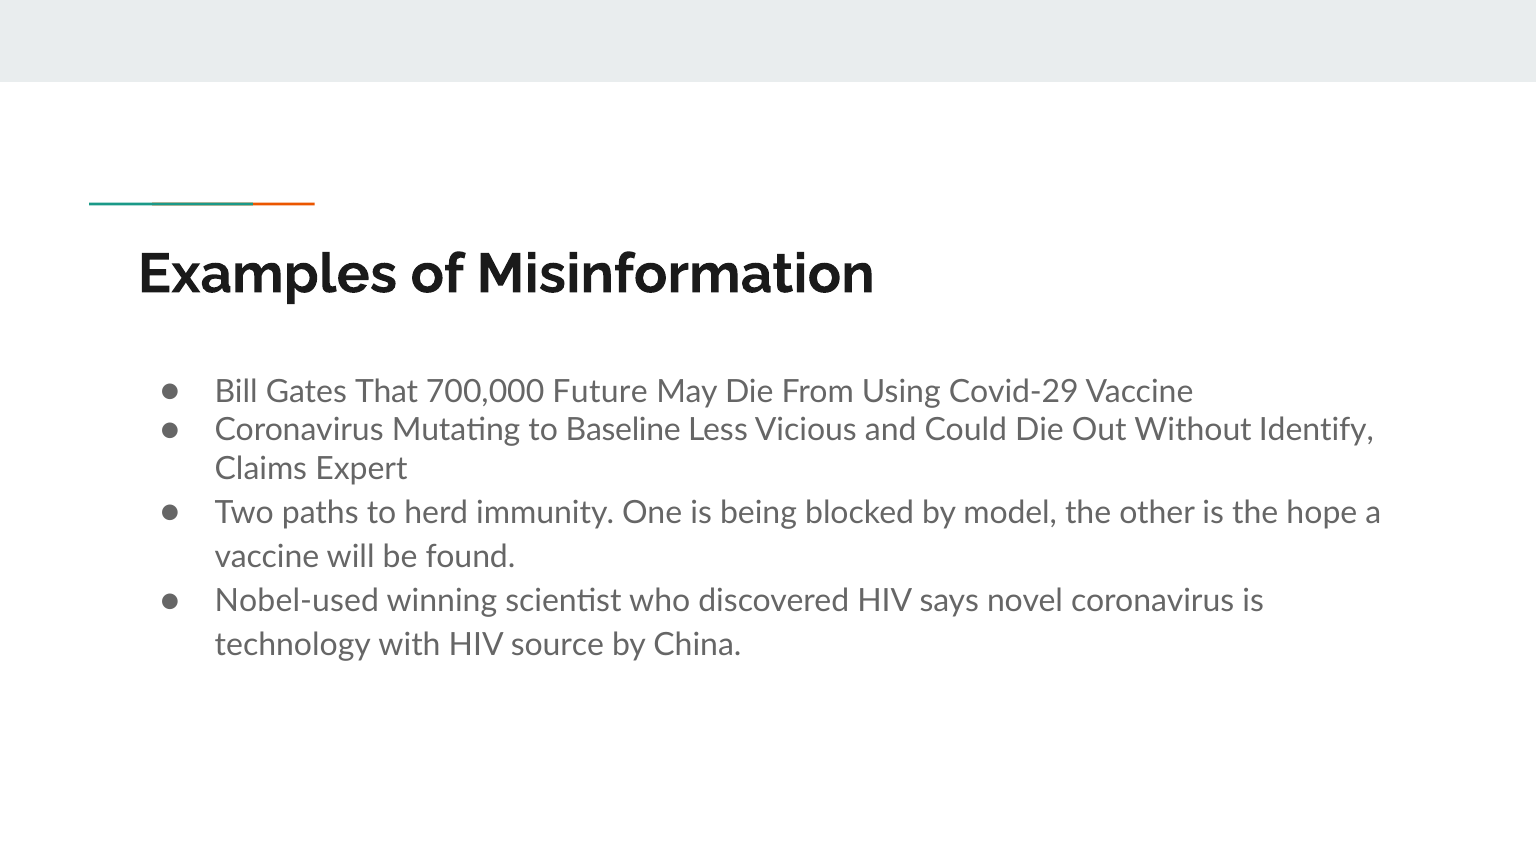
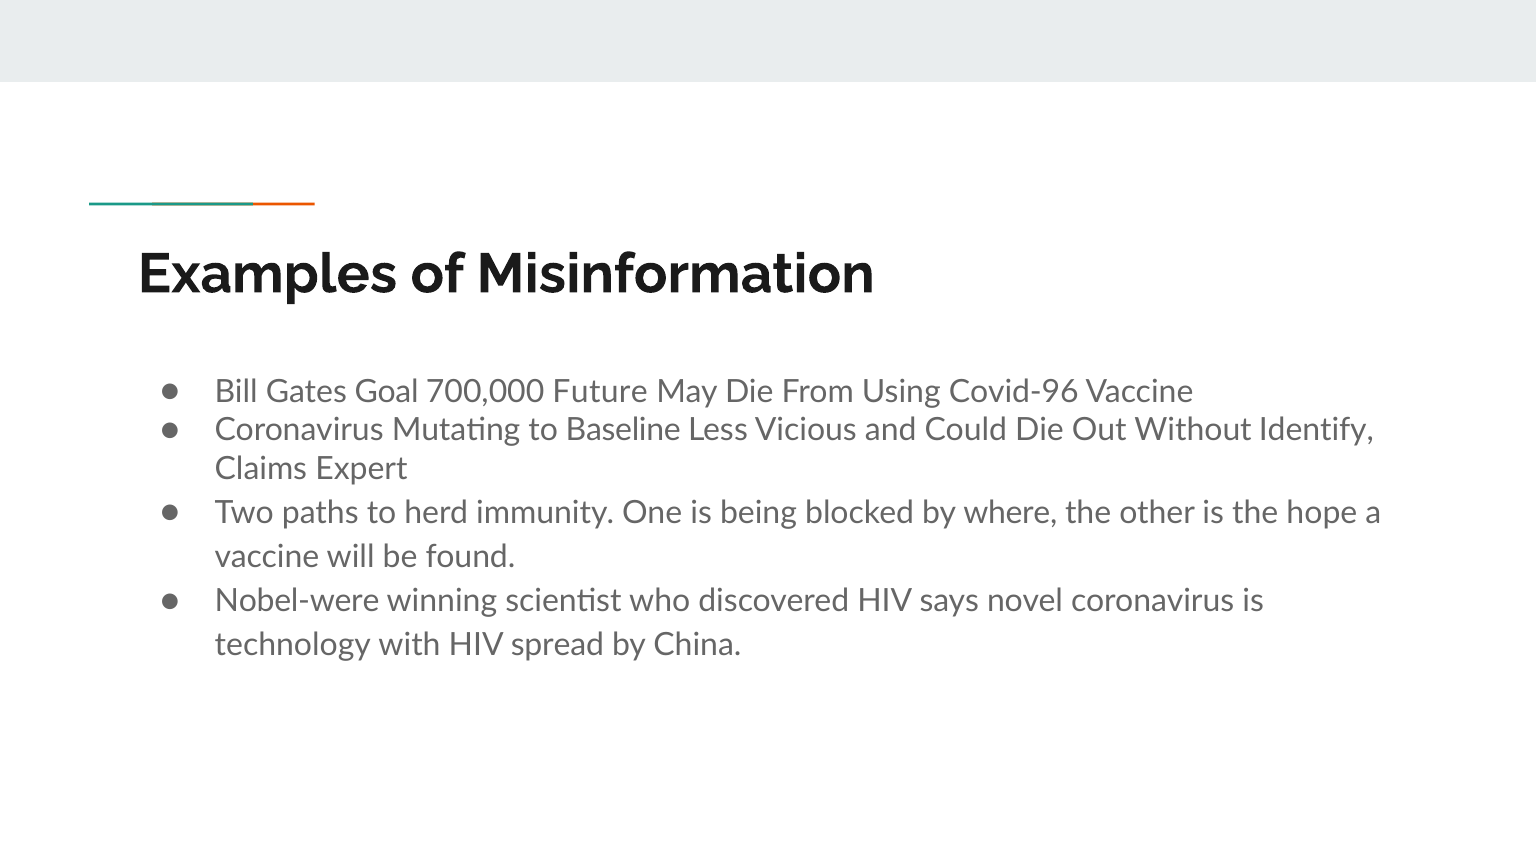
That: That -> Goal
Covid-29: Covid-29 -> Covid-96
model: model -> where
Nobel-used: Nobel-used -> Nobel-were
source: source -> spread
